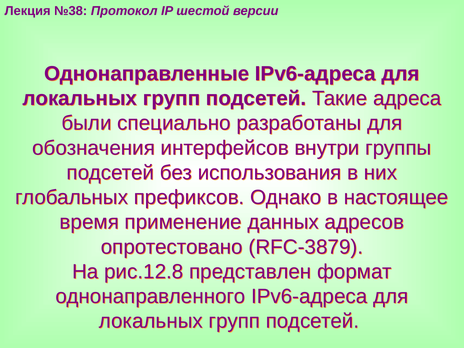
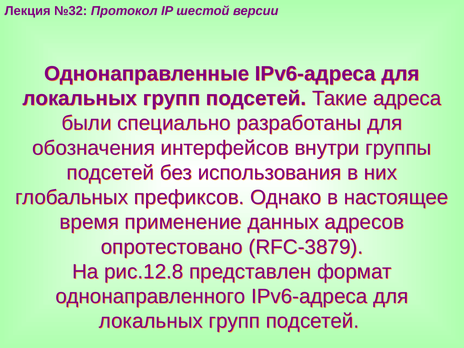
№38: №38 -> №32
